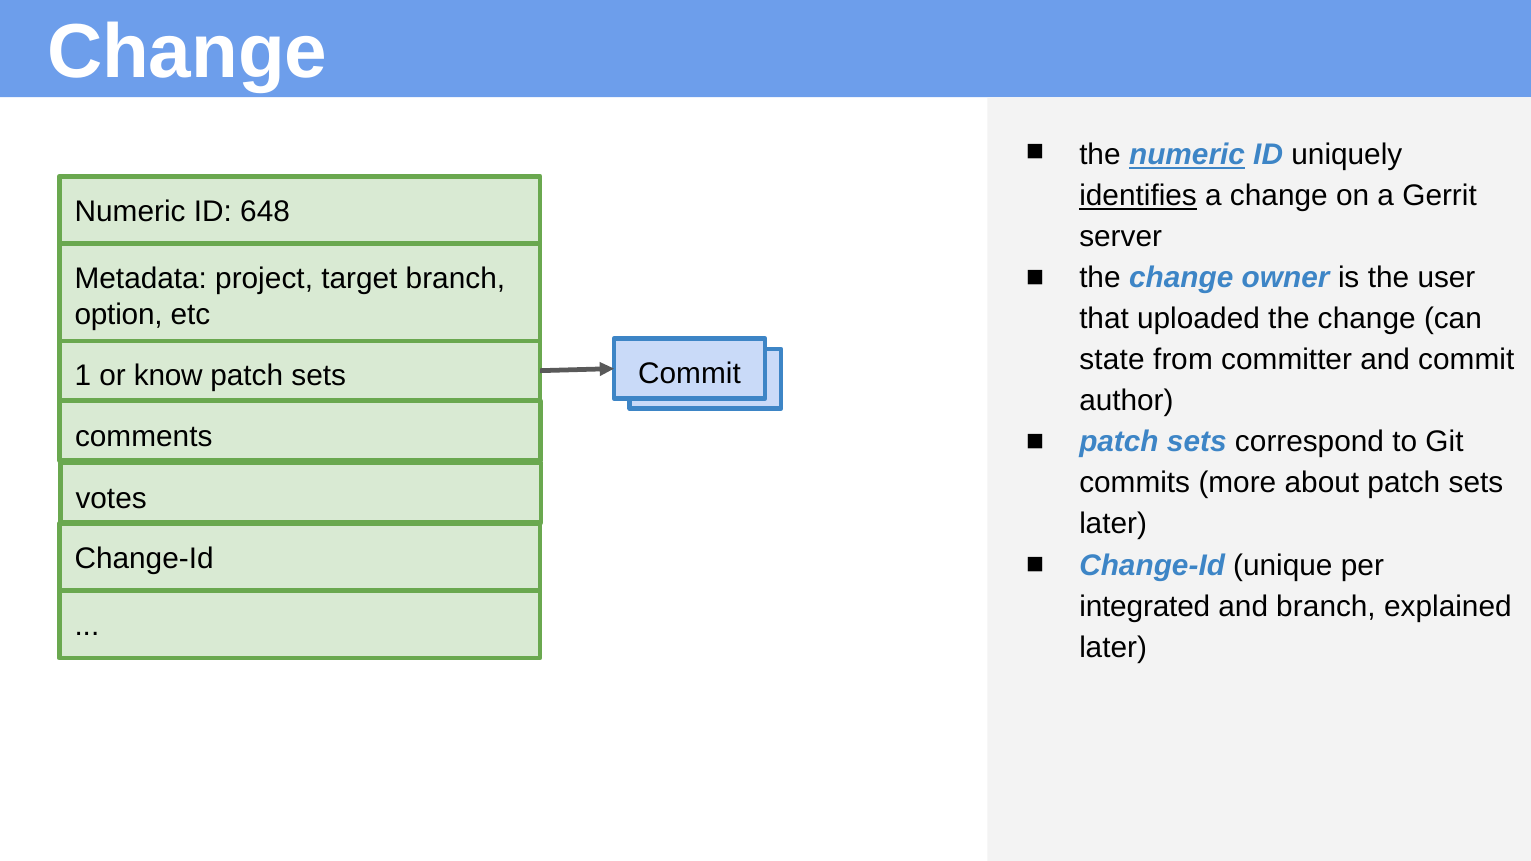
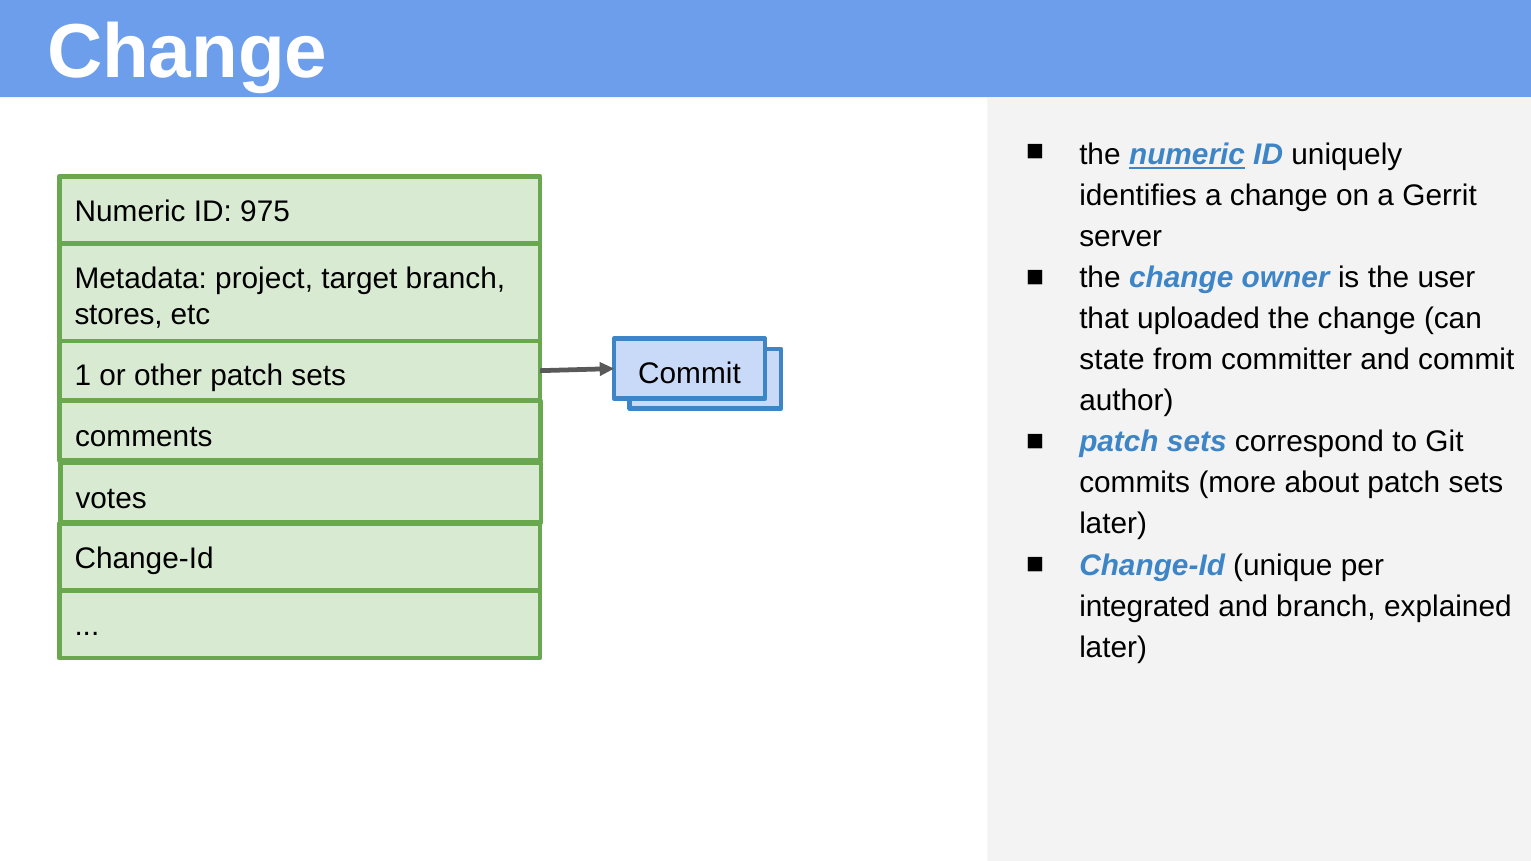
identifies underline: present -> none
648: 648 -> 975
option: option -> stores
know: know -> other
